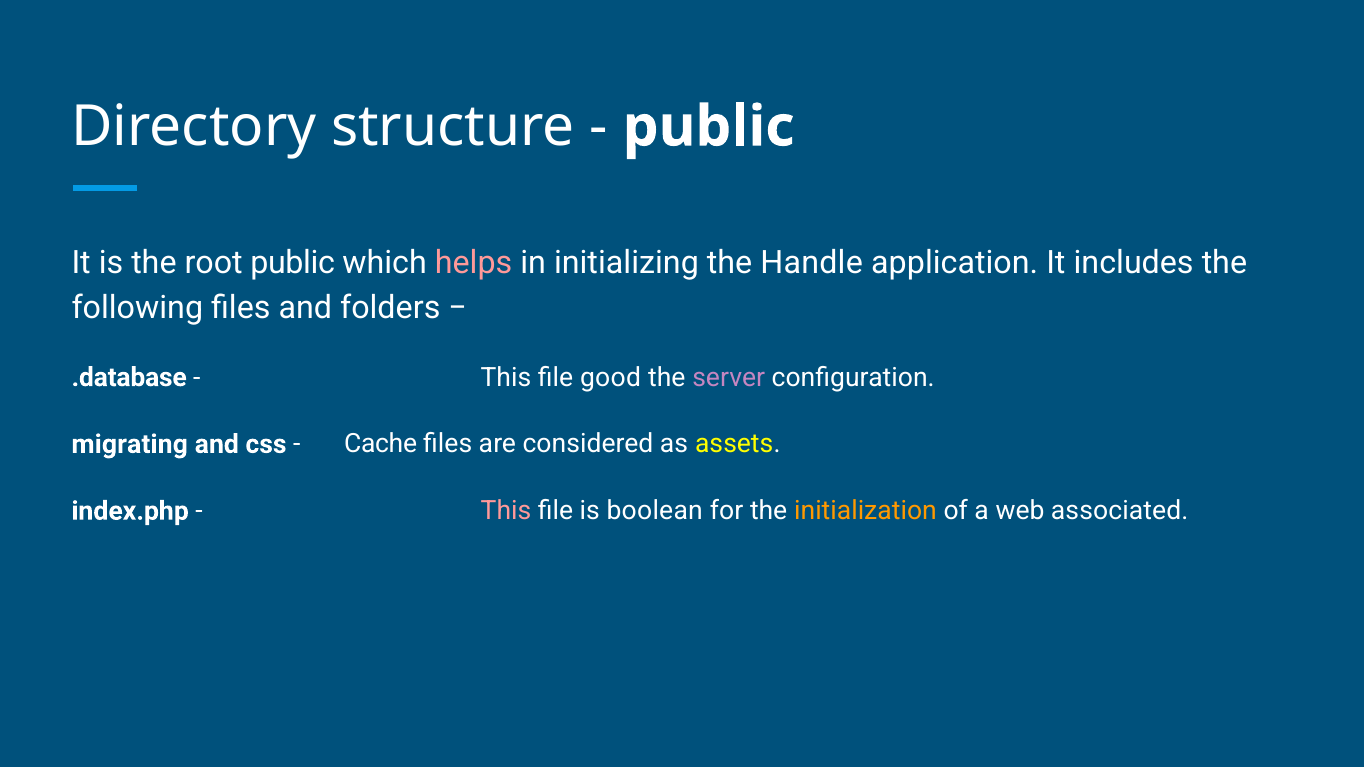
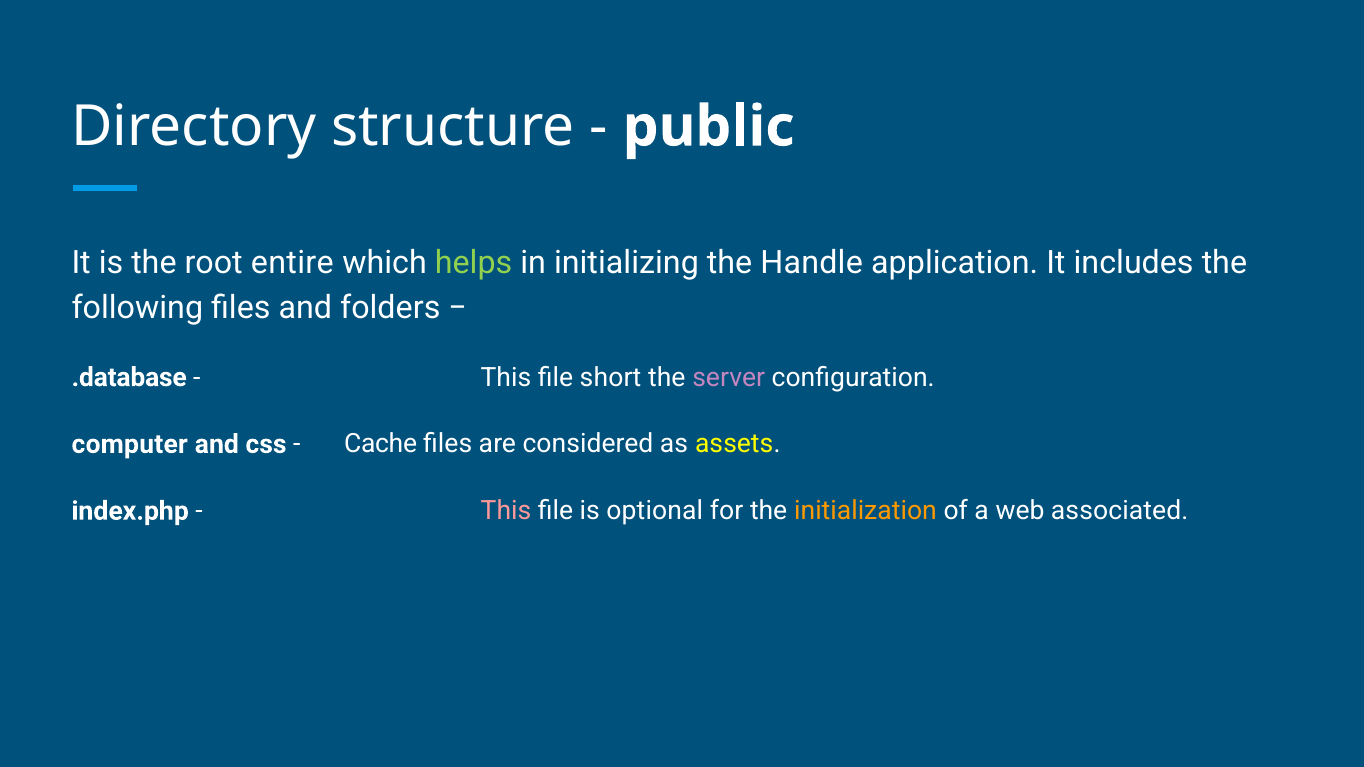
root public: public -> entire
helps colour: pink -> light green
good: good -> short
migrating: migrating -> computer
boolean: boolean -> optional
